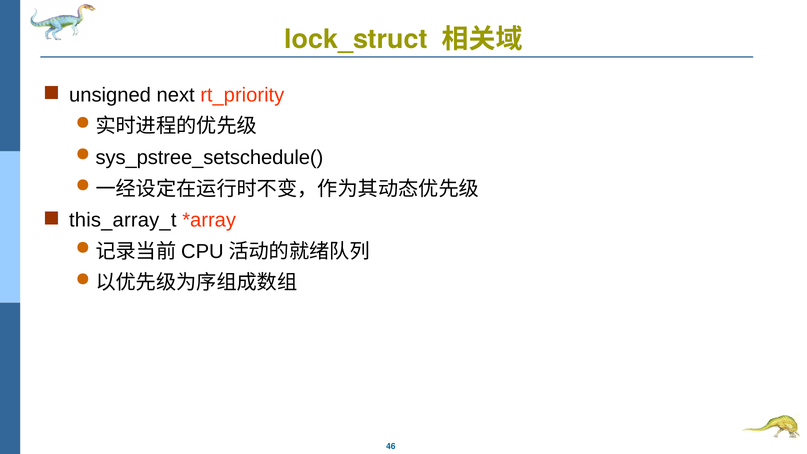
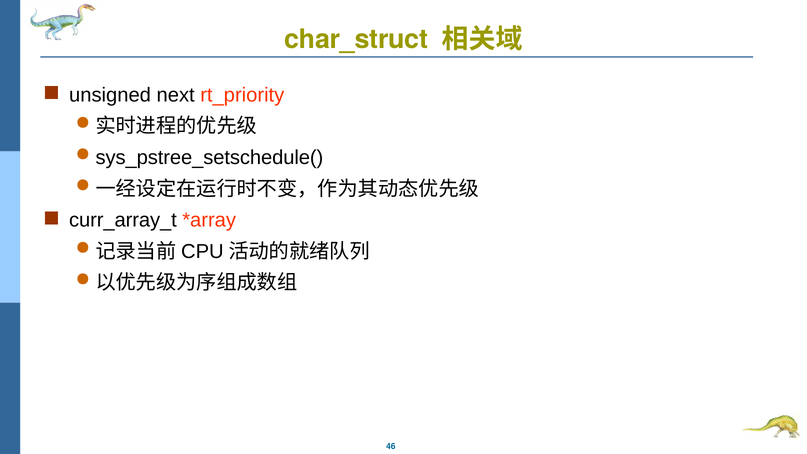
lock_struct: lock_struct -> char_struct
this_array_t: this_array_t -> curr_array_t
